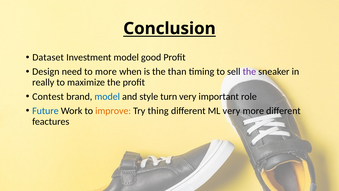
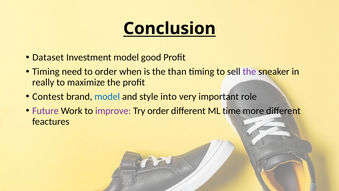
Design at (46, 72): Design -> Timing
to more: more -> order
turn: turn -> into
Future colour: blue -> purple
improve colour: orange -> purple
Try thing: thing -> order
ML very: very -> time
